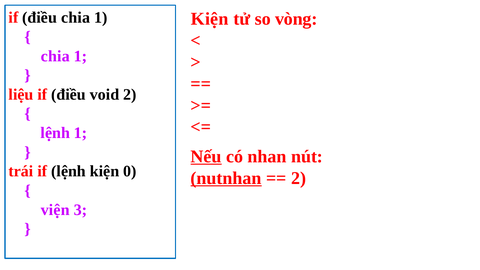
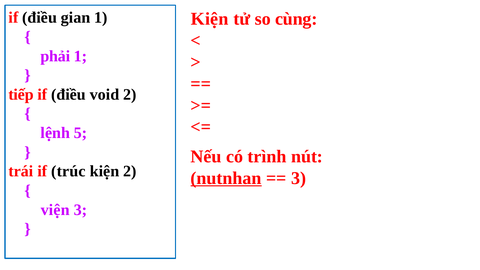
điều chia: chia -> gian
vòng: vòng -> cùng
chia at (55, 56): chia -> phải
liệu: liệu -> tiếp
lệnh 1: 1 -> 5
Nếu underline: present -> none
nhan: nhan -> trình
if lệnh: lệnh -> trúc
kiện 0: 0 -> 2
2 at (298, 178): 2 -> 3
